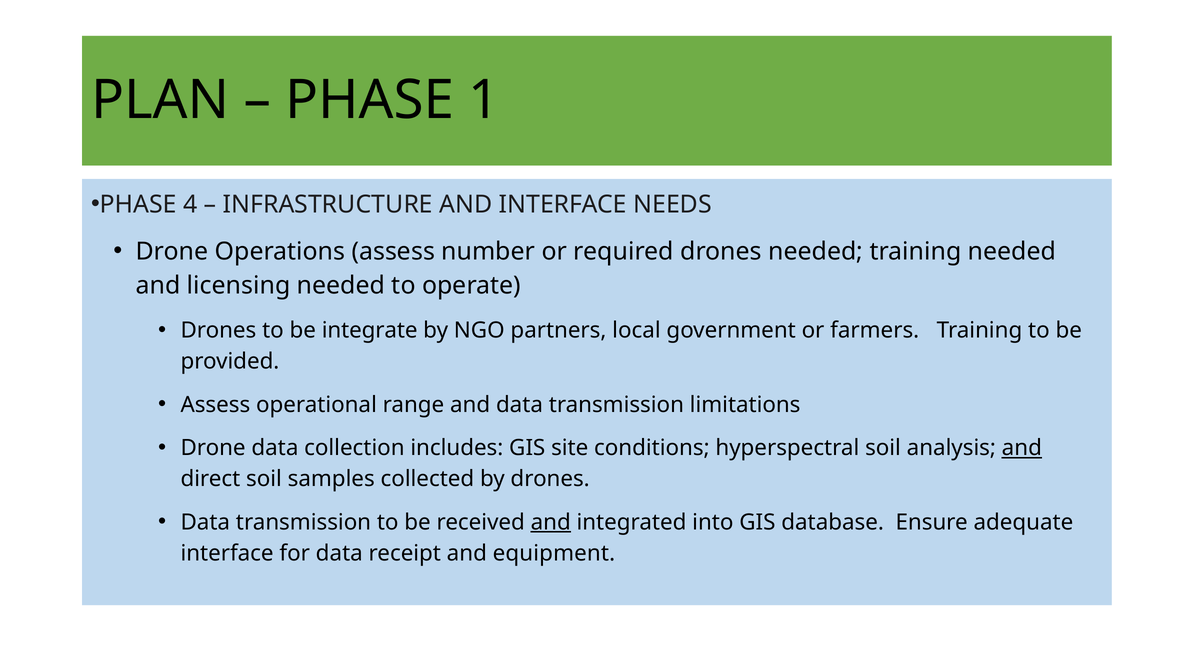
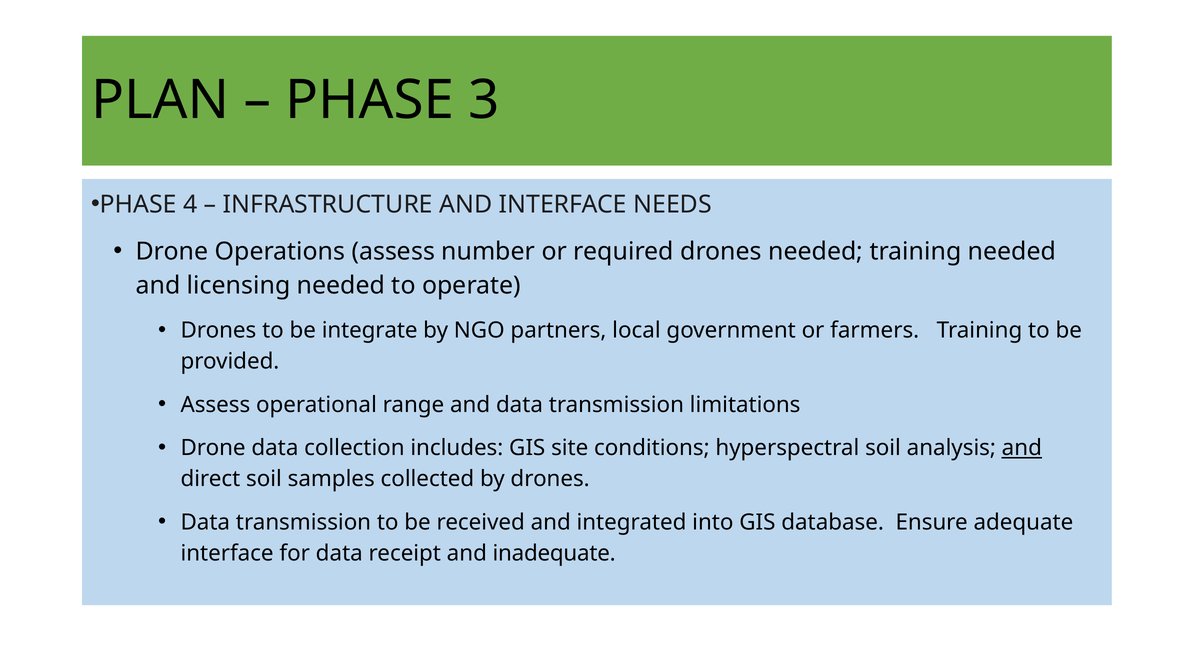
1: 1 -> 3
and at (551, 522) underline: present -> none
equipment: equipment -> inadequate
